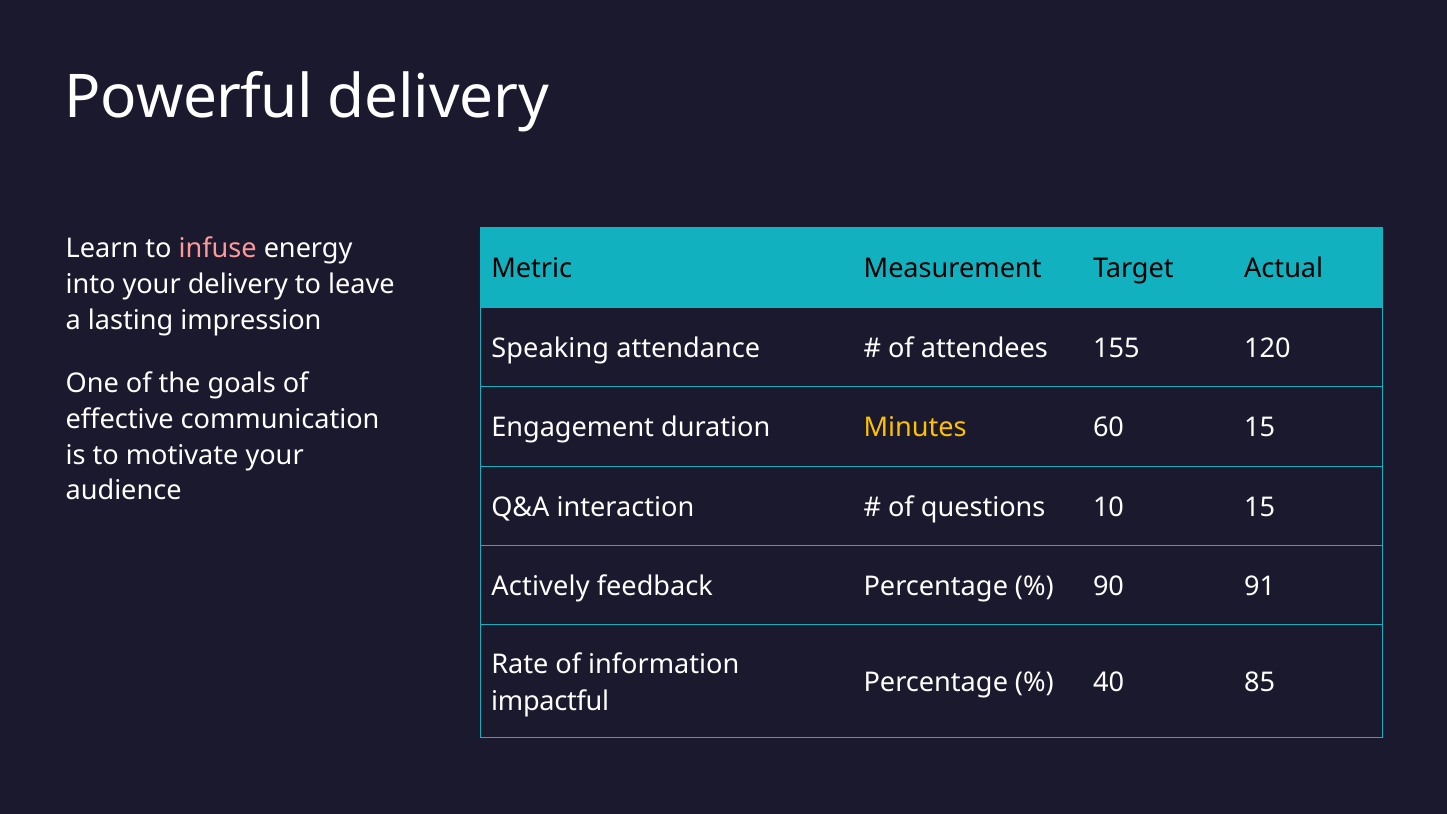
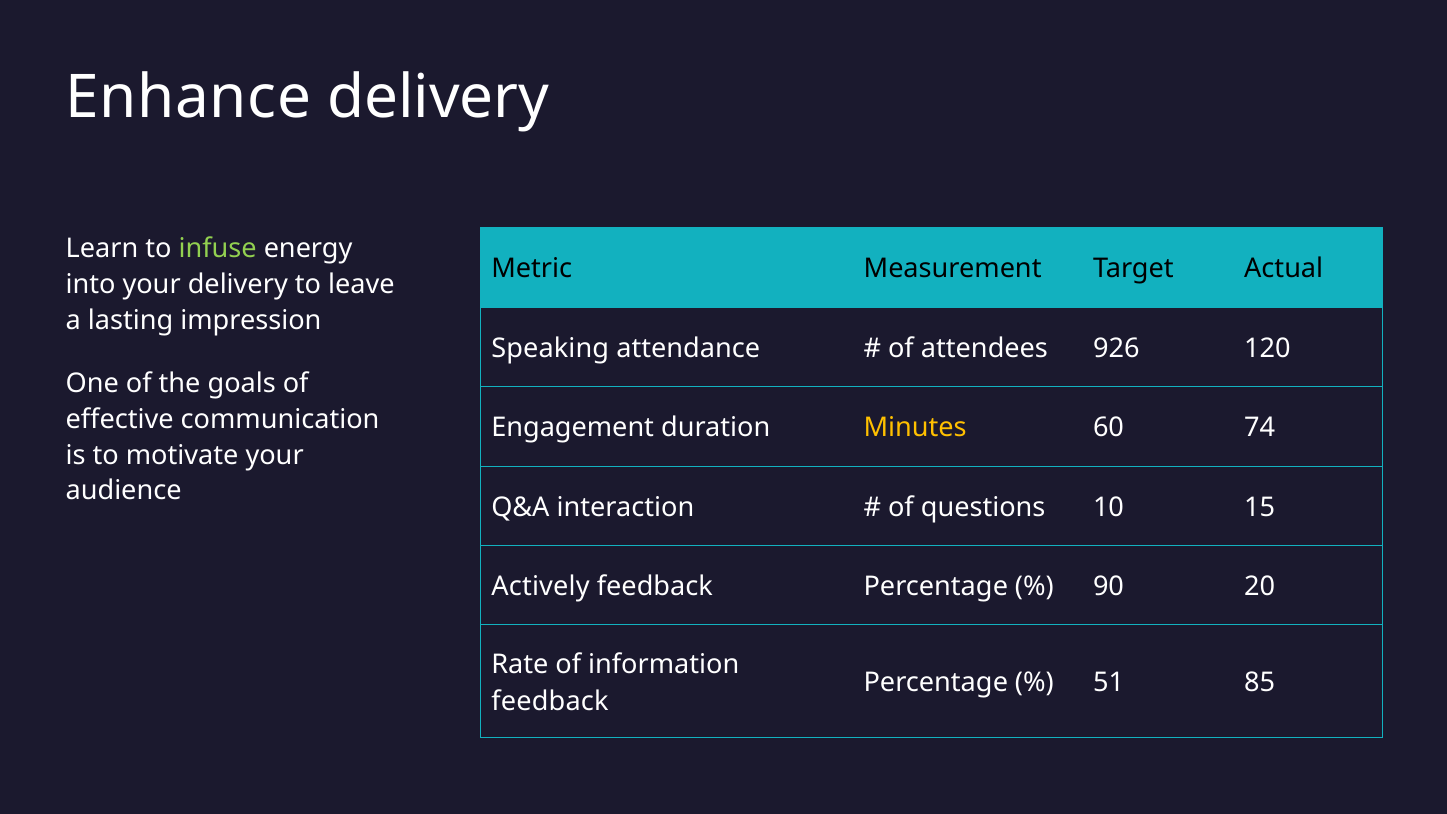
Powerful: Powerful -> Enhance
infuse colour: pink -> light green
155: 155 -> 926
60 15: 15 -> 74
91: 91 -> 20
40: 40 -> 51
impactful at (550, 701): impactful -> feedback
